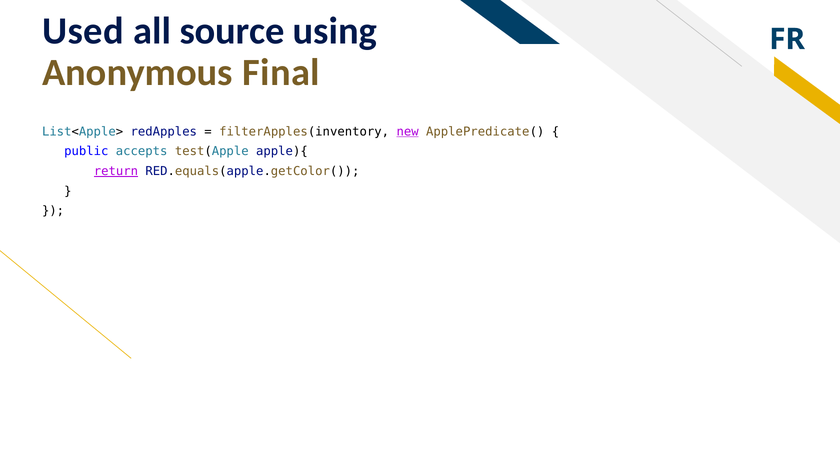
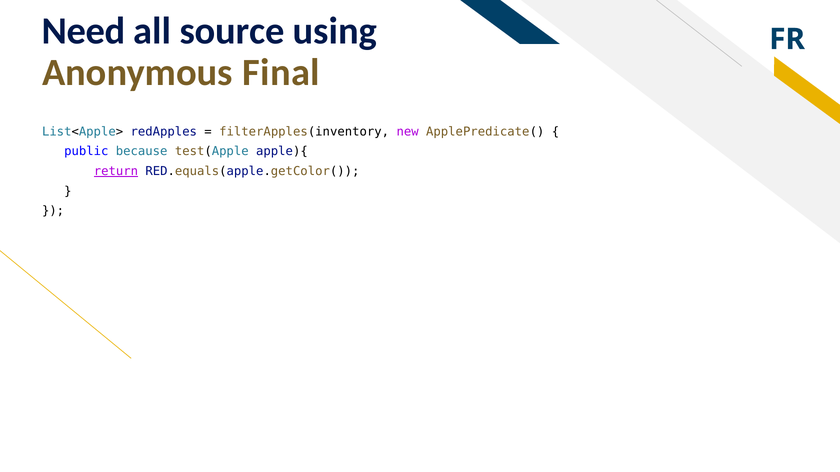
Used: Used -> Need
new underline: present -> none
accepts: accepts -> because
